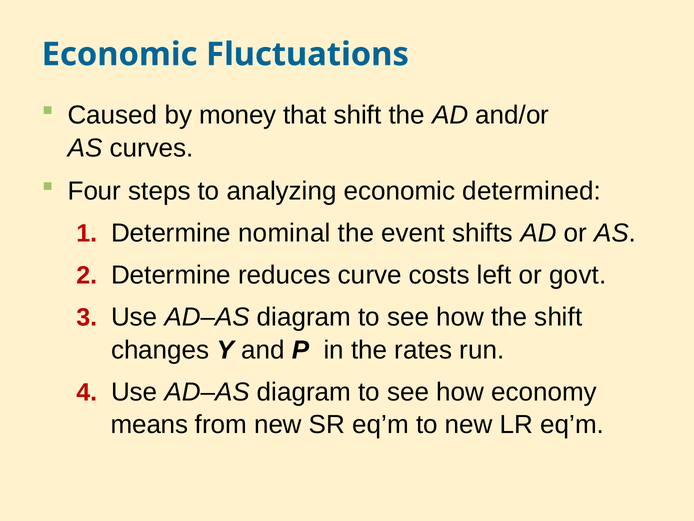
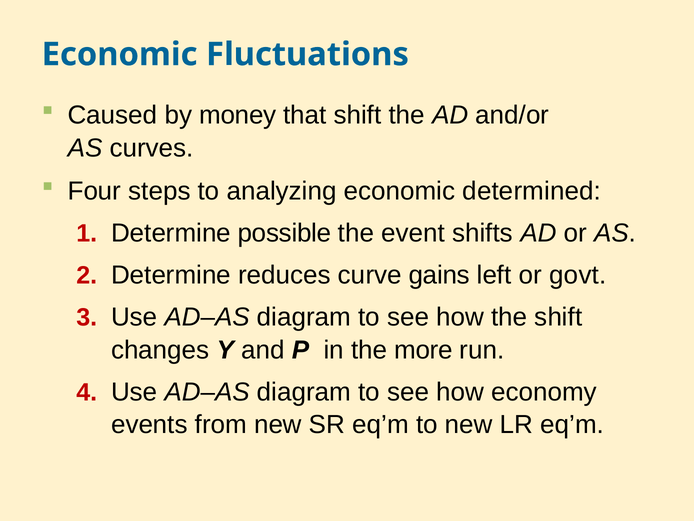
nominal: nominal -> possible
costs: costs -> gains
rates: rates -> more
means: means -> events
